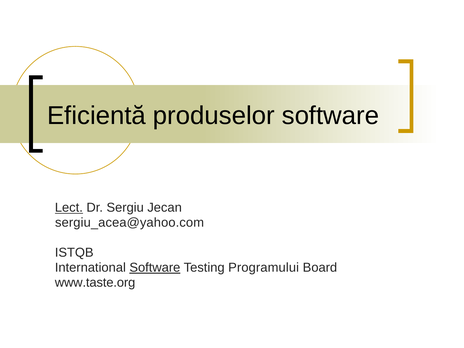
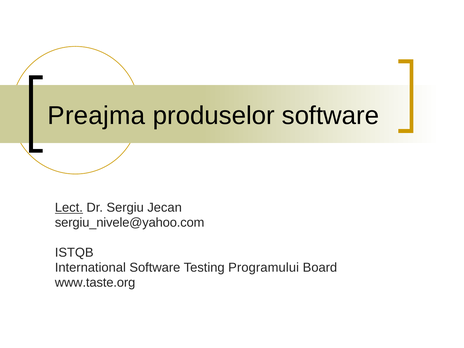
Eficientă: Eficientă -> Preajma
sergiu_acea@yahoo.com: sergiu_acea@yahoo.com -> sergiu_nivele@yahoo.com
Software at (155, 268) underline: present -> none
